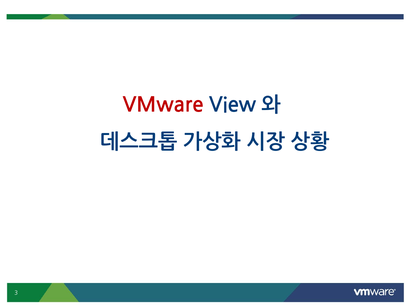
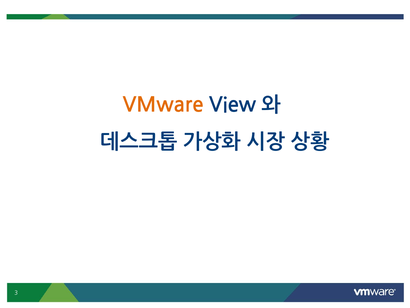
VMware colour: red -> orange
